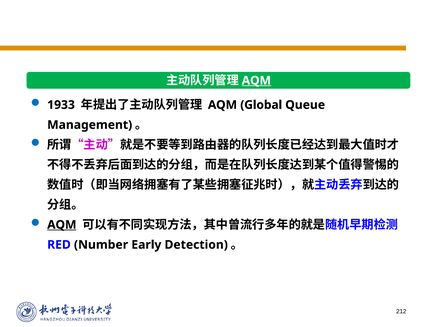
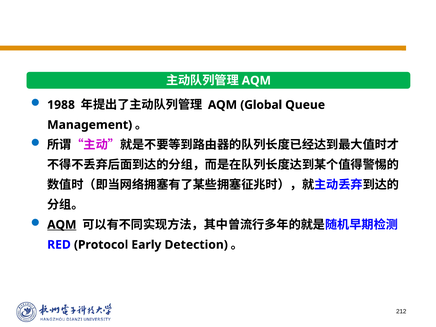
AQM at (256, 81) underline: present -> none
1933: 1933 -> 1988
Number: Number -> Protocol
